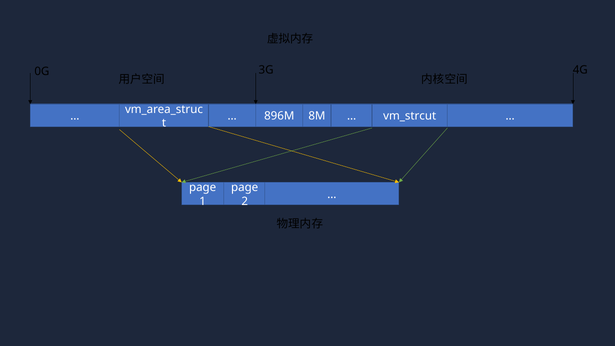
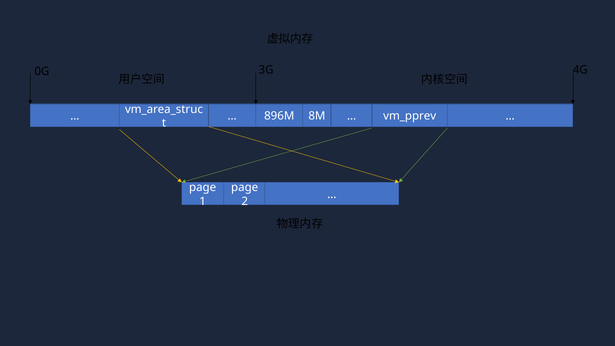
vm_strcut: vm_strcut -> vm_pprev
